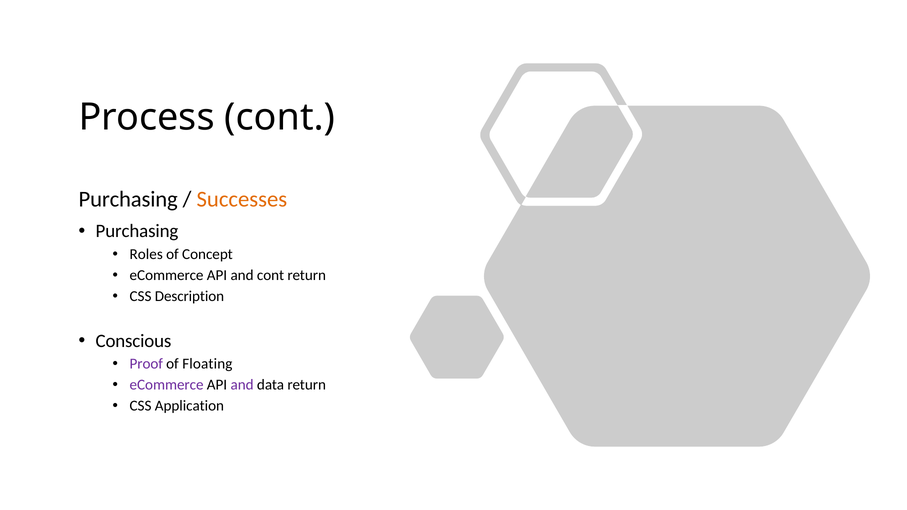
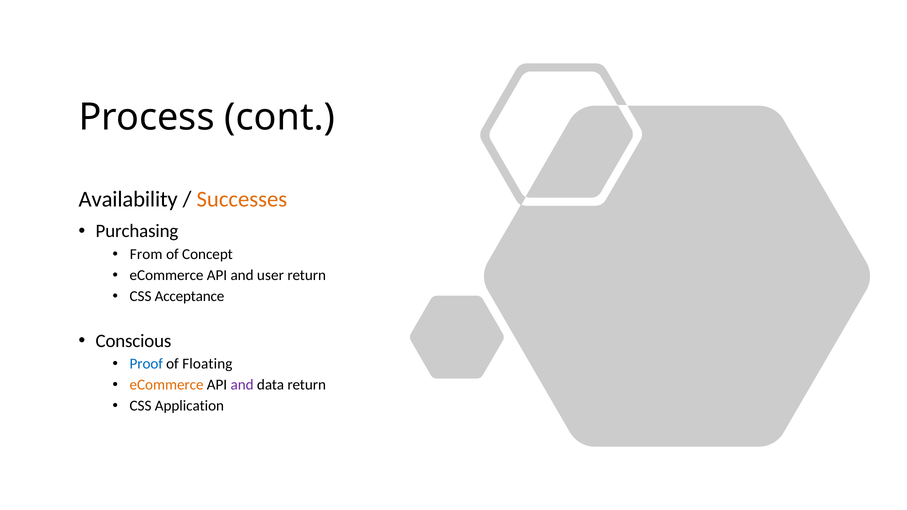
Purchasing at (128, 199): Purchasing -> Availability
Roles: Roles -> From
and cont: cont -> user
Description: Description -> Acceptance
Proof colour: purple -> blue
eCommerce at (167, 385) colour: purple -> orange
